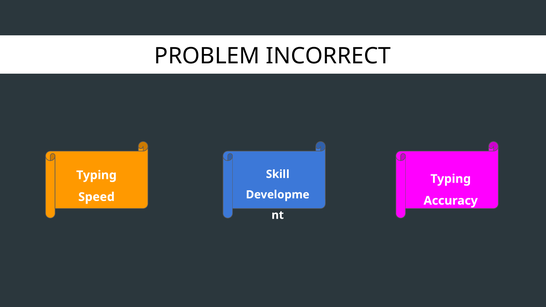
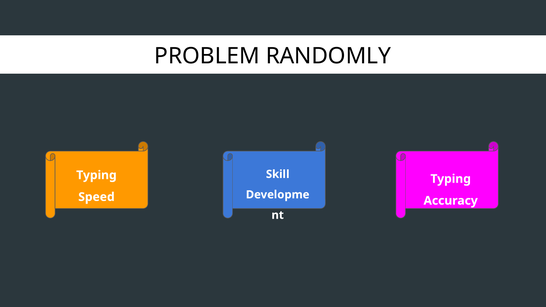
INCORRECT: INCORRECT -> RANDOMLY
